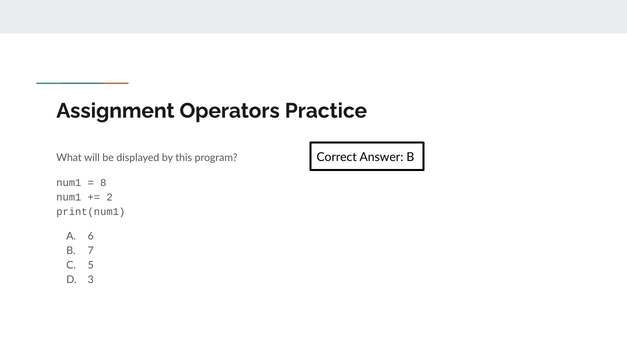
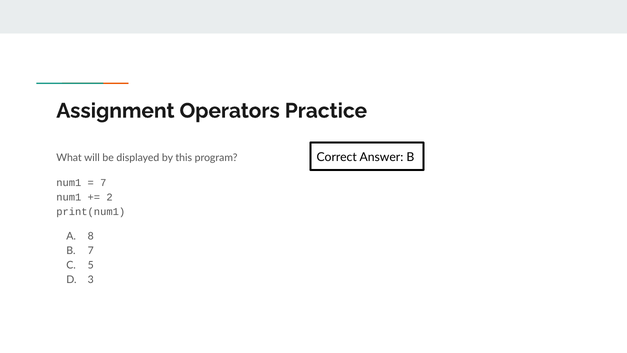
8 at (103, 183): 8 -> 7
6: 6 -> 8
